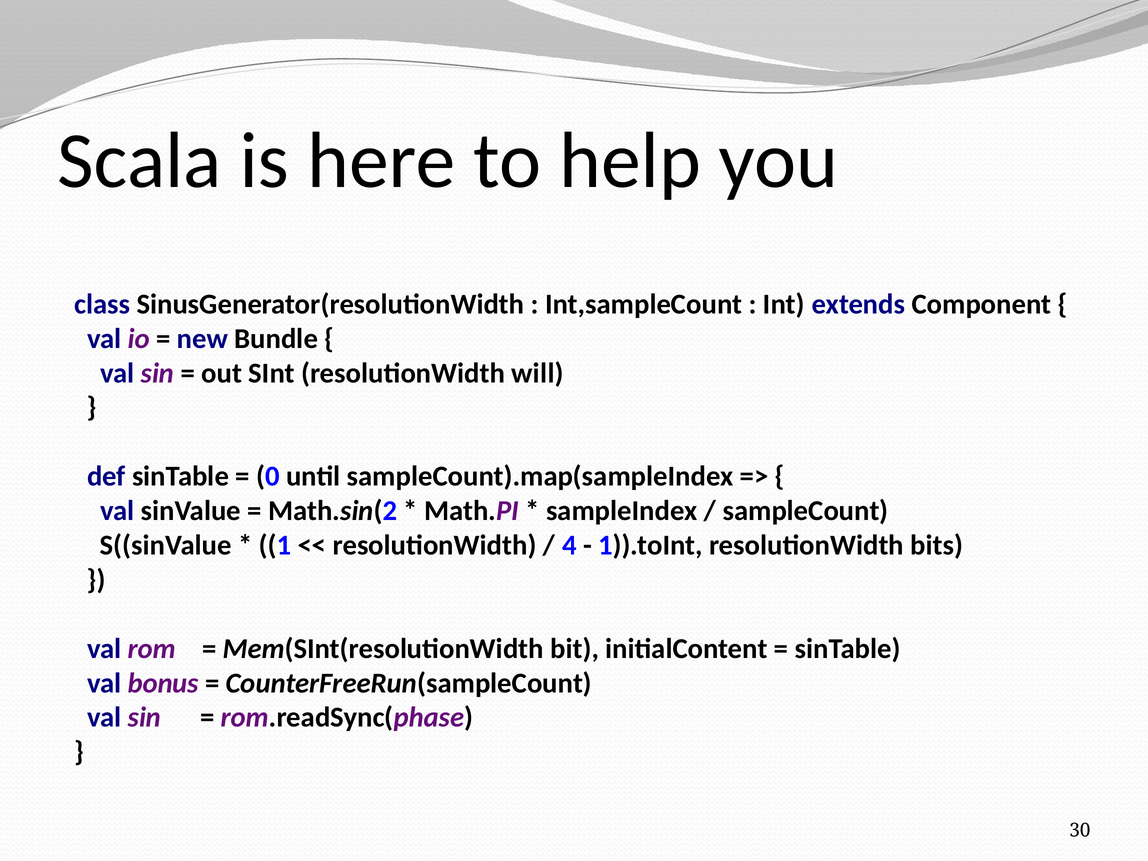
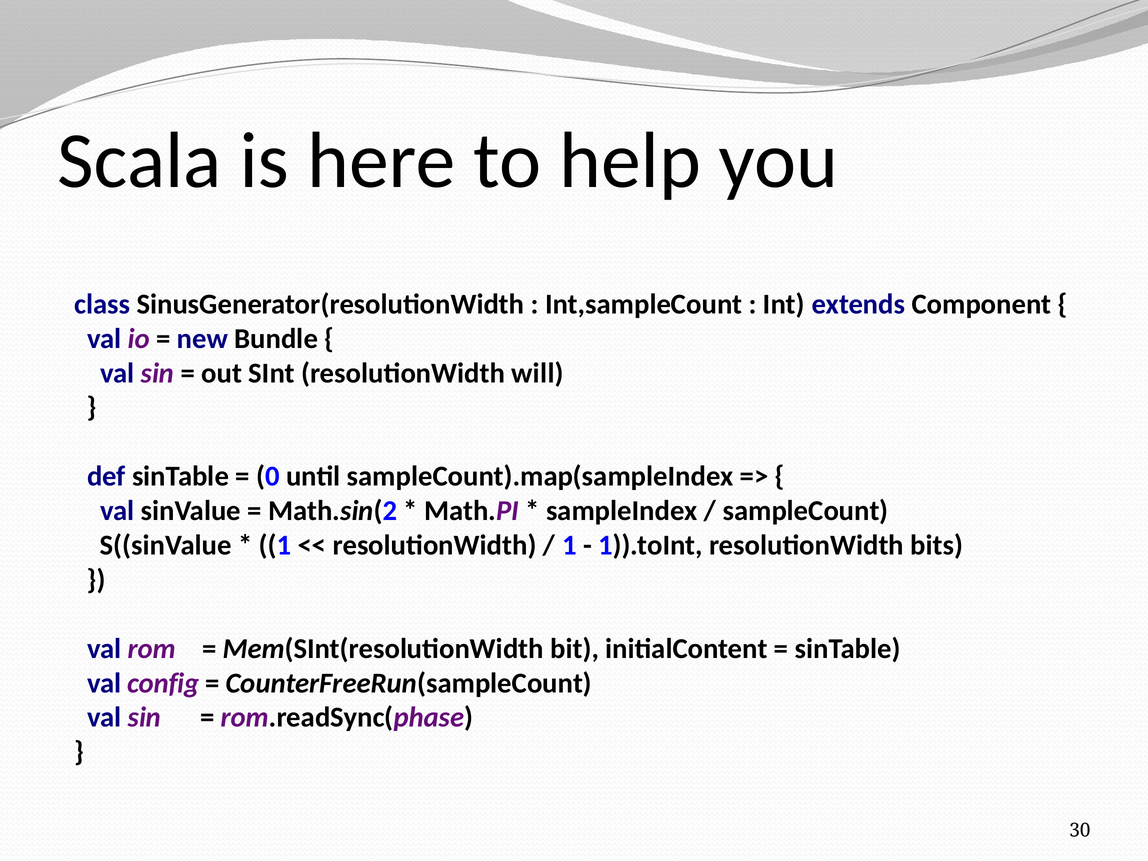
4 at (569, 545): 4 -> 1
bonus: bonus -> config
